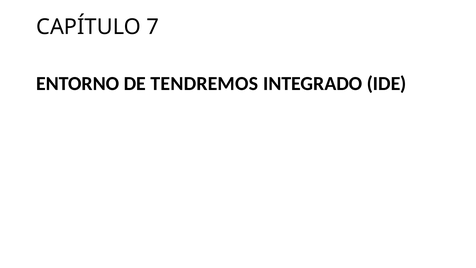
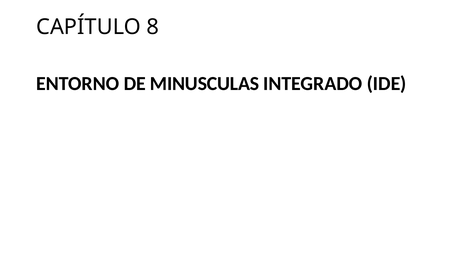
7: 7 -> 8
TENDREMOS: TENDREMOS -> MINUSCULAS
